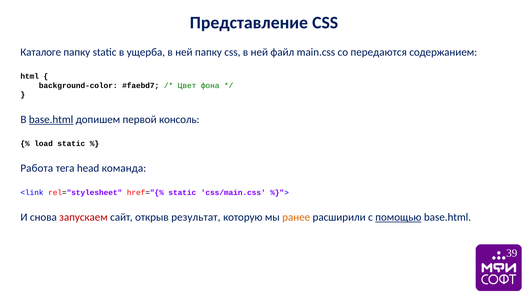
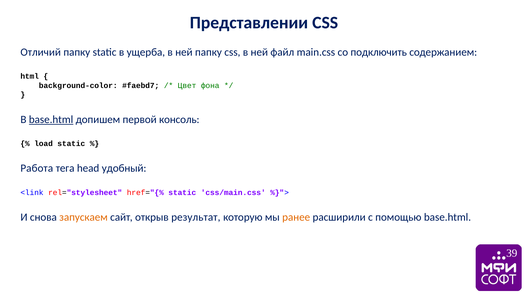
Представление: Представление -> Представлении
Каталоге: Каталоге -> Отличий
передаются: передаются -> подключить
команда: команда -> удобный
запускаем colour: red -> orange
помощью underline: present -> none
